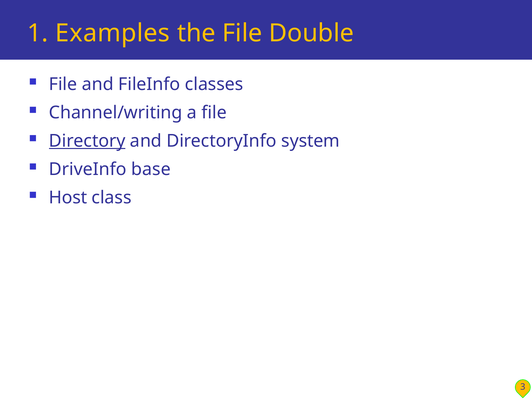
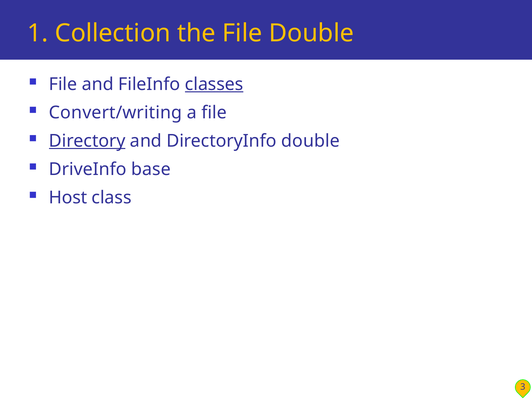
Examples: Examples -> Collection
classes underline: none -> present
Channel/writing: Channel/writing -> Convert/writing
DirectoryInfo system: system -> double
